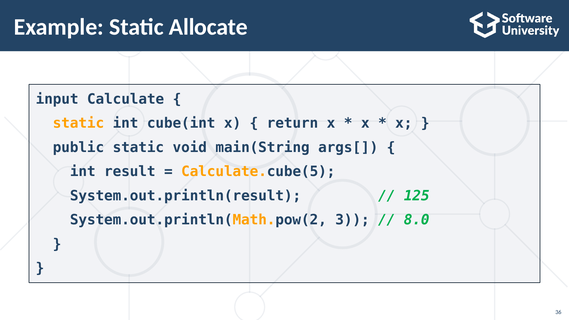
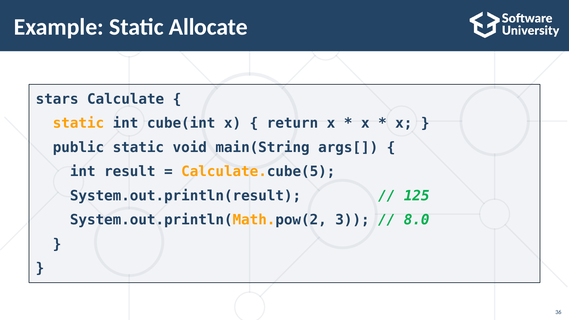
input: input -> stars
